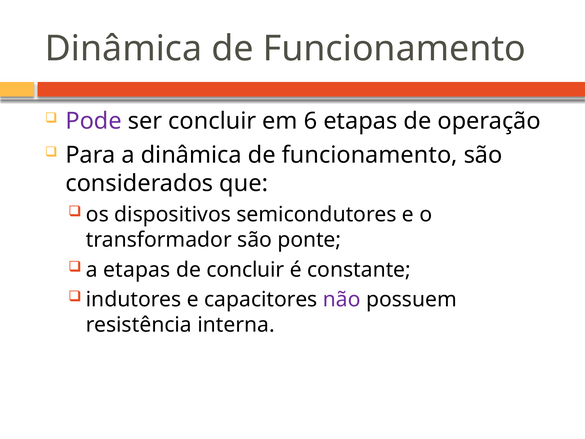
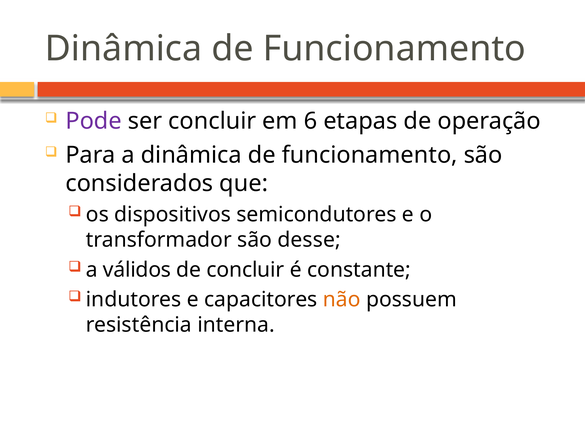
ponte: ponte -> desse
a etapas: etapas -> válidos
não colour: purple -> orange
